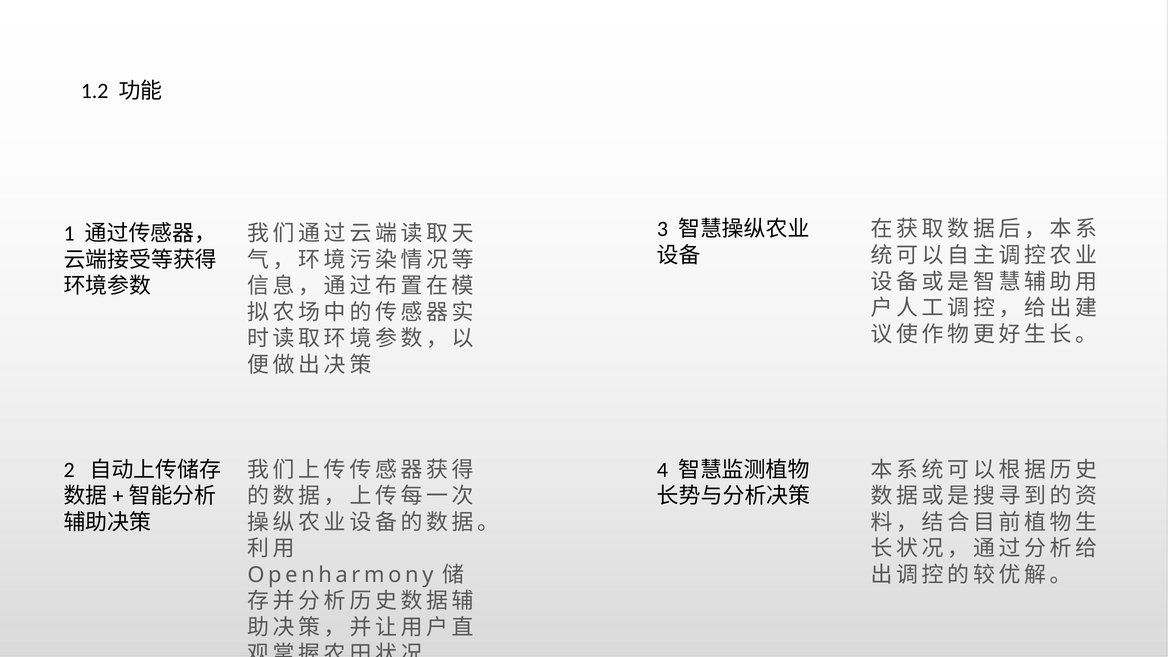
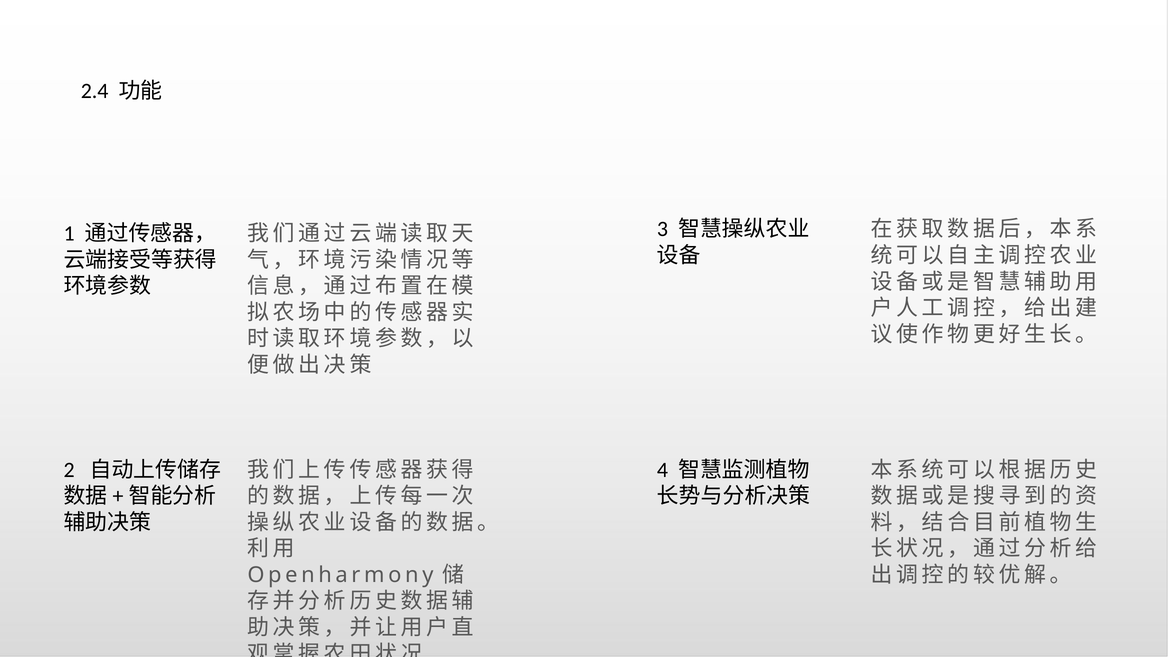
1.2: 1.2 -> 2.4
